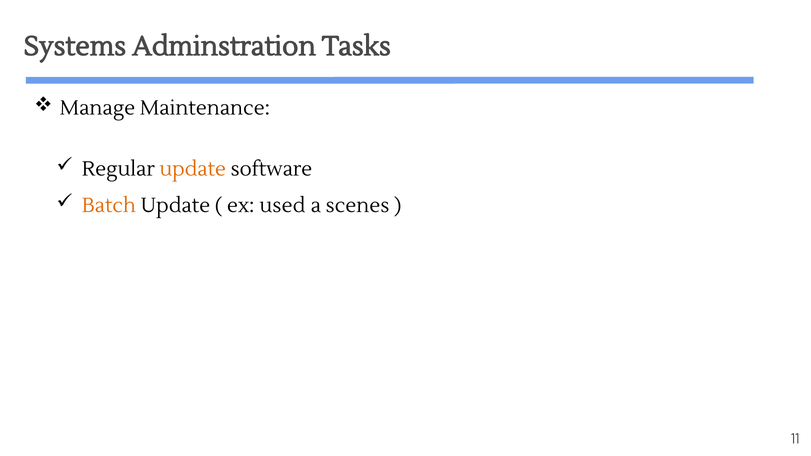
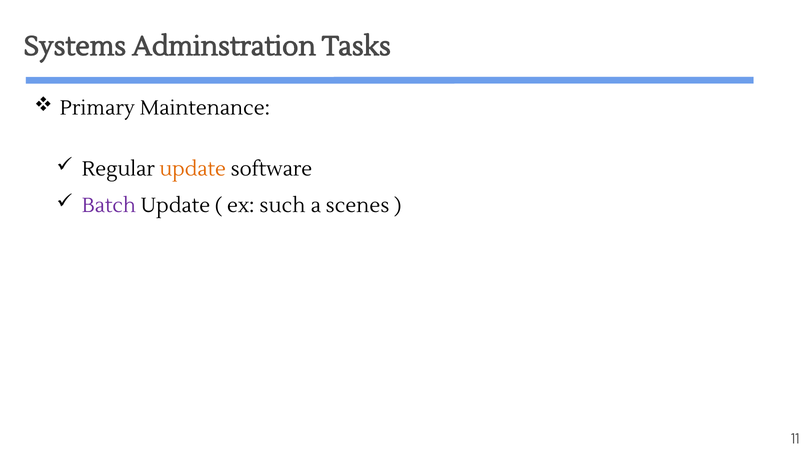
Manage: Manage -> Primary
Batch colour: orange -> purple
used: used -> such
